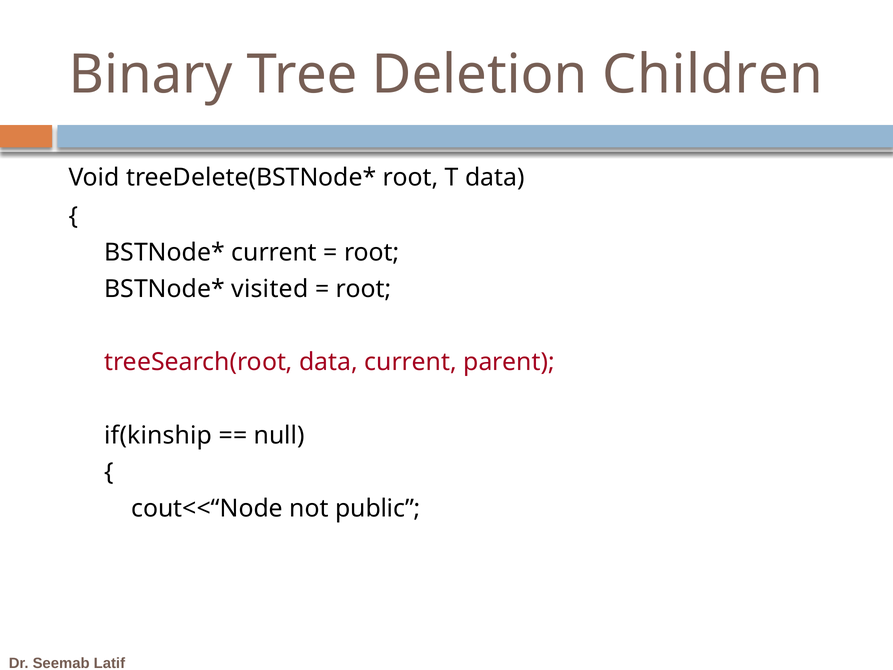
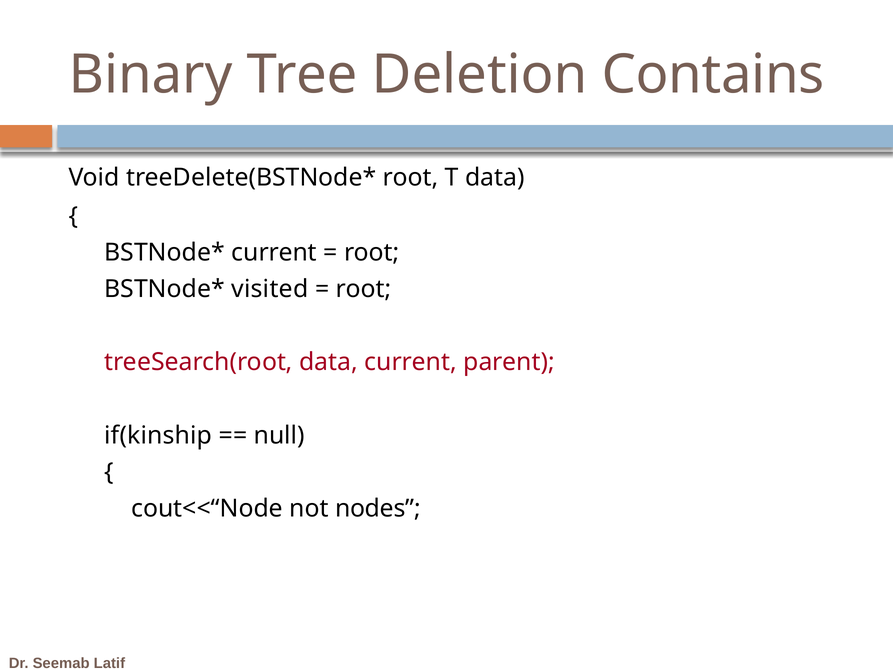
Children: Children -> Contains
public: public -> nodes
